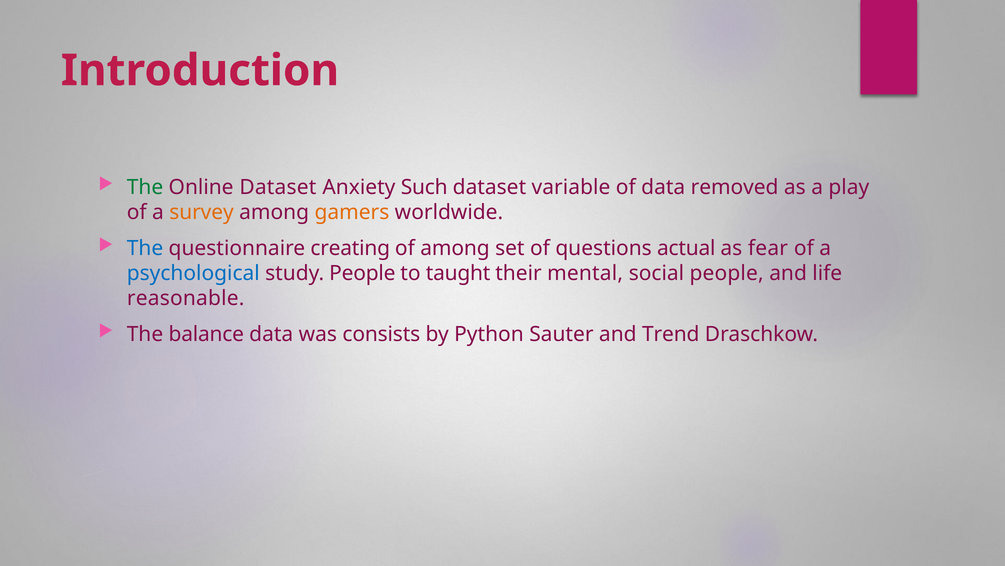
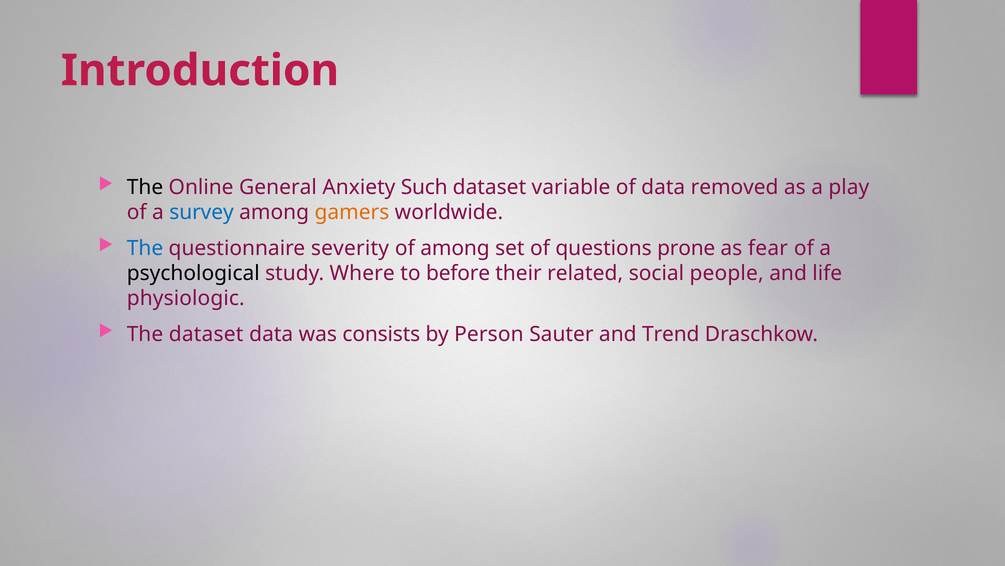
The at (145, 187) colour: green -> black
Online Dataset: Dataset -> General
survey colour: orange -> blue
creating: creating -> severity
actual: actual -> prone
psychological colour: blue -> black
study People: People -> Where
taught: taught -> before
mental: mental -> related
reasonable: reasonable -> physiologic
The balance: balance -> dataset
Python: Python -> Person
